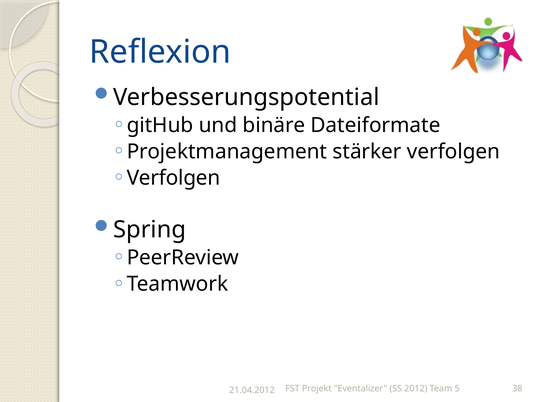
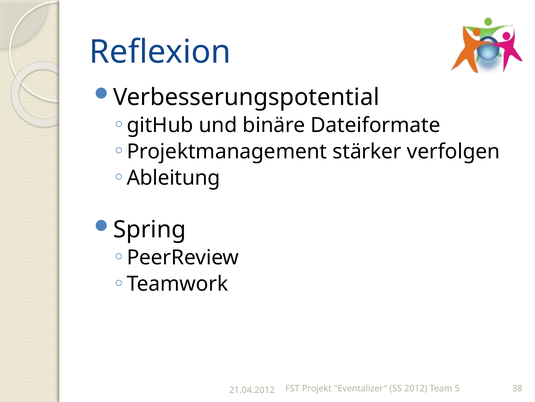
Verfolgen at (174, 178): Verfolgen -> Ableitung
